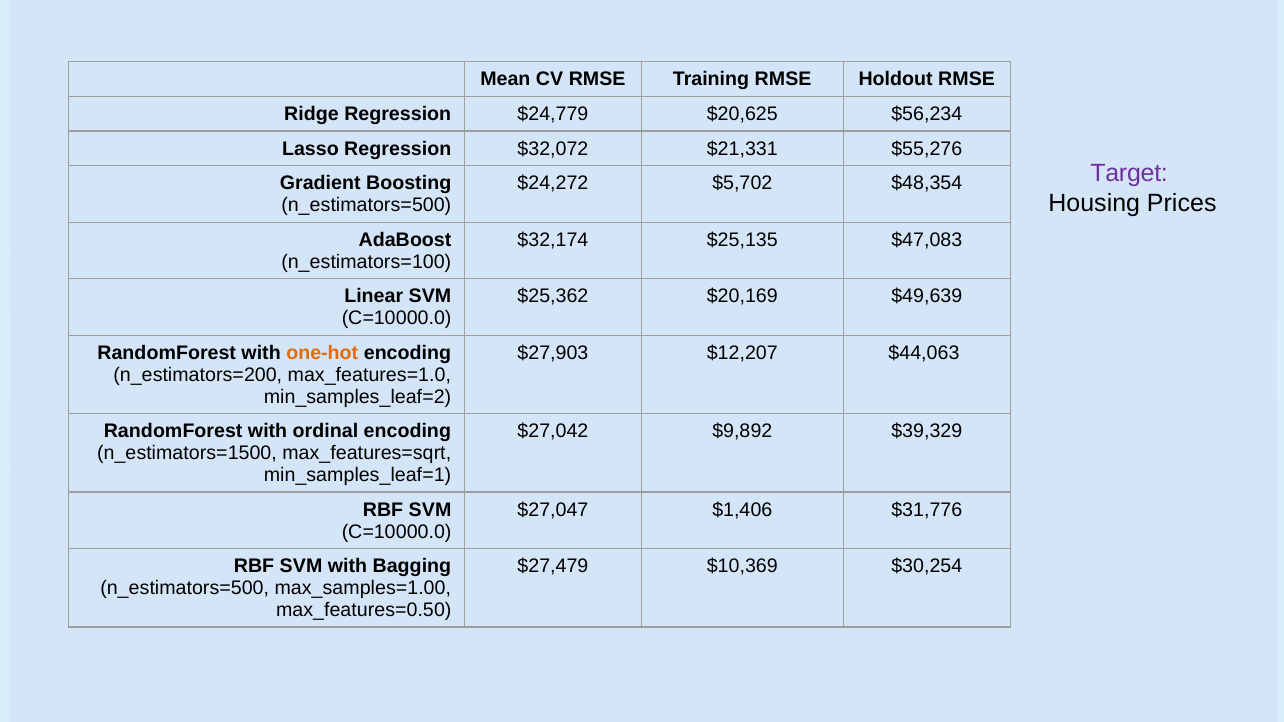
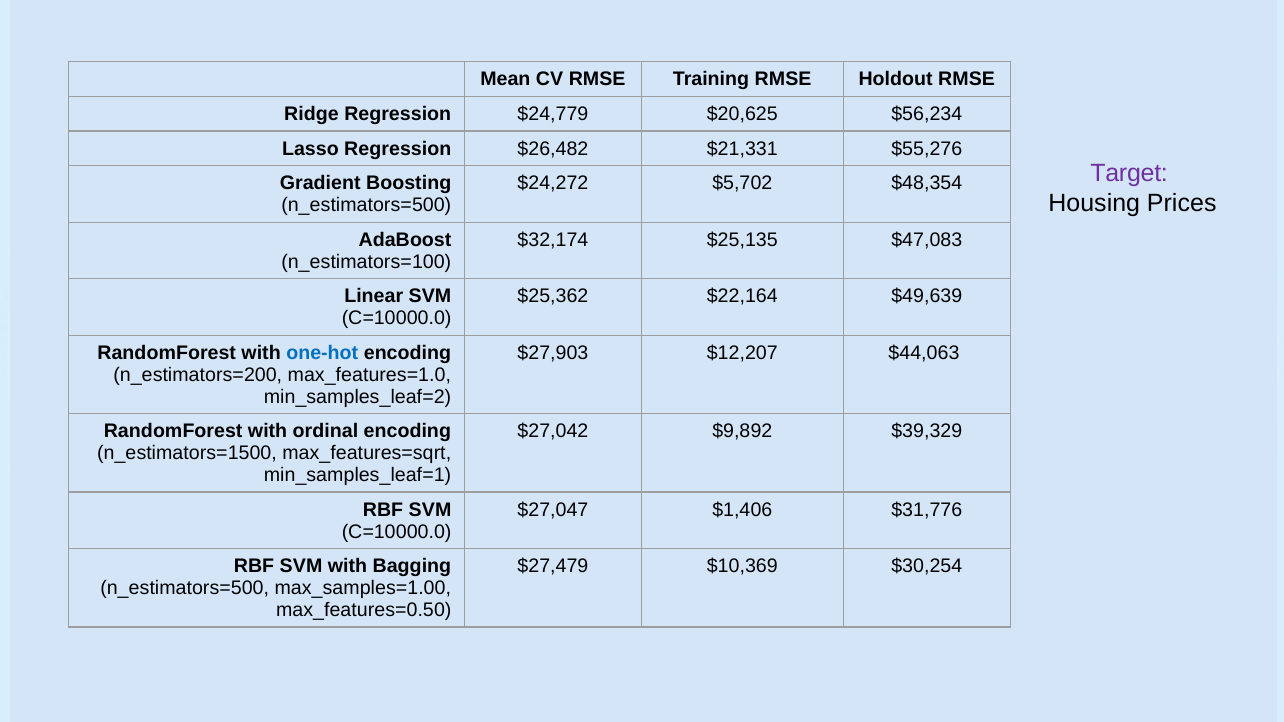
$32,072: $32,072 -> $26,482
$20,169: $20,169 -> $22,164
one-hot colour: orange -> blue
